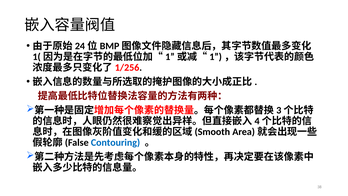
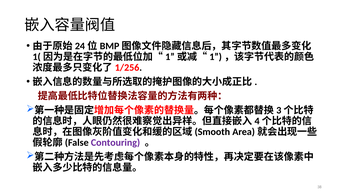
Contouring colour: blue -> purple
